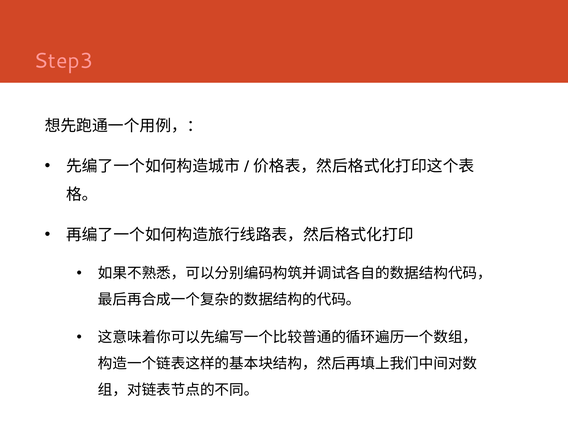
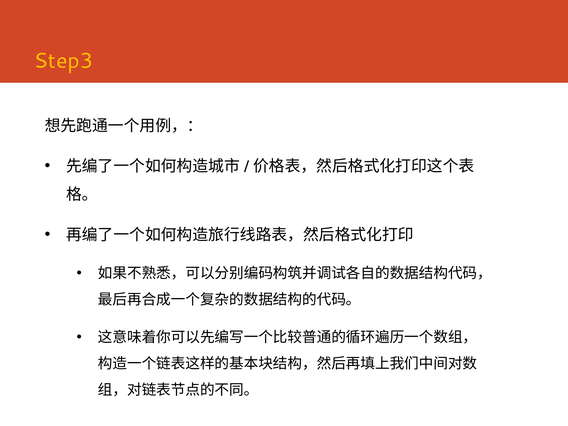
Step3 colour: pink -> yellow
